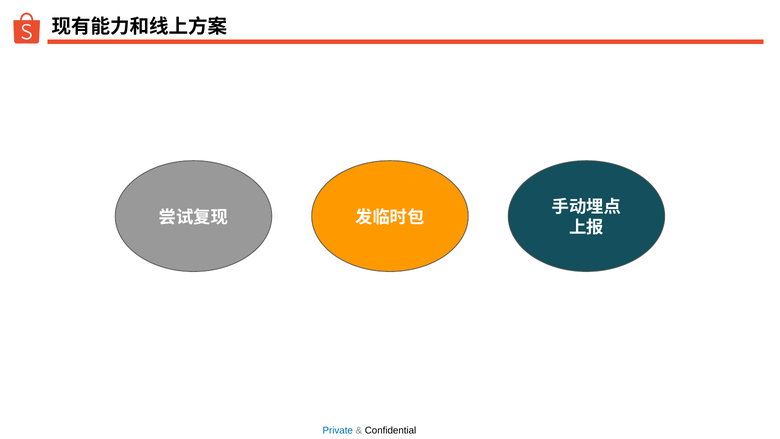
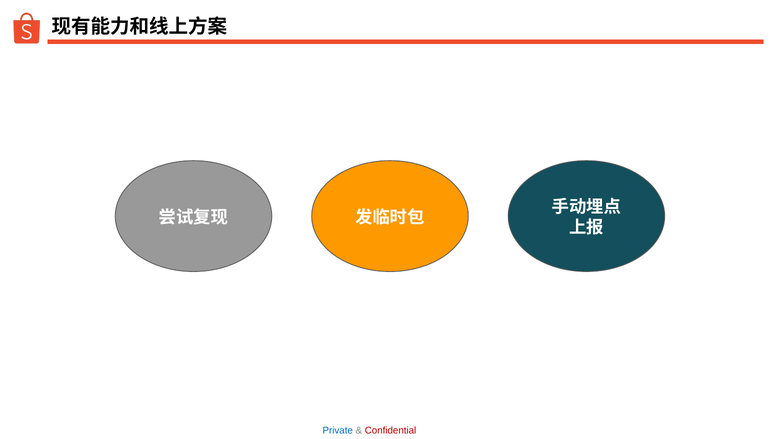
Confidential colour: black -> red
